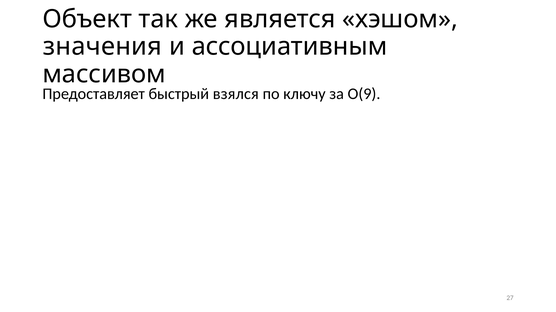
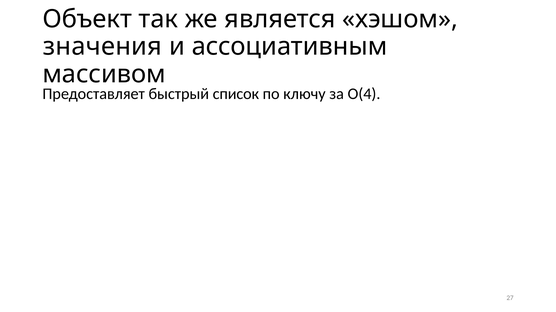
взялся: взялся -> список
O(9: O(9 -> O(4
